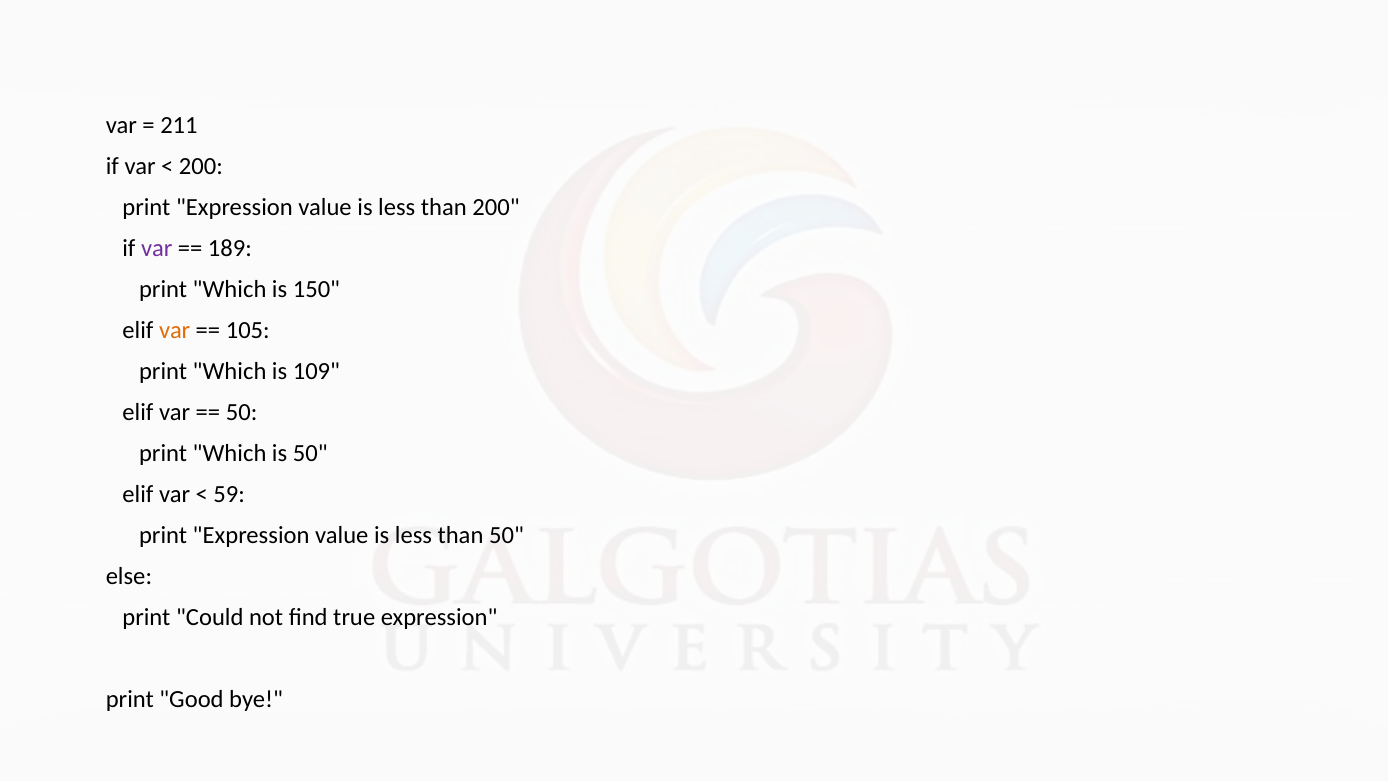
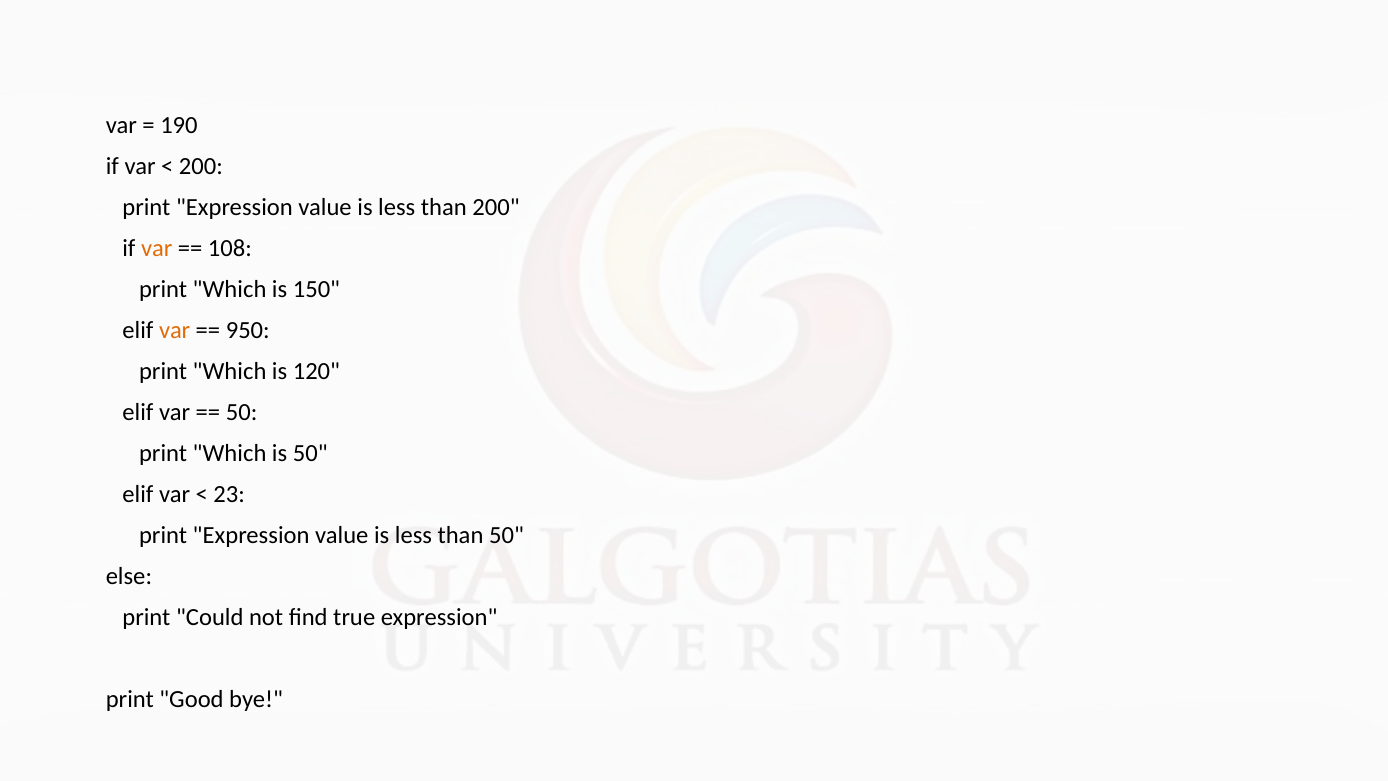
211: 211 -> 190
var at (157, 248) colour: purple -> orange
189: 189 -> 108
105: 105 -> 950
109: 109 -> 120
59: 59 -> 23
